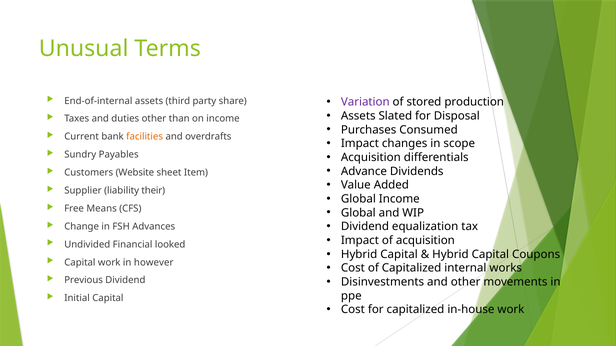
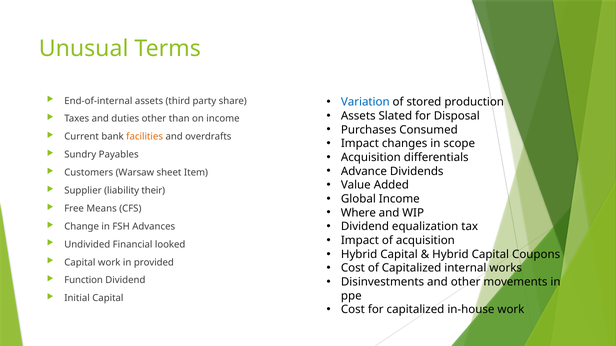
Variation colour: purple -> blue
Website: Website -> Warsaw
Global at (358, 213): Global -> Where
however: however -> provided
Previous: Previous -> Function
